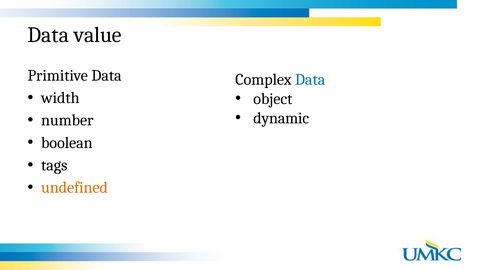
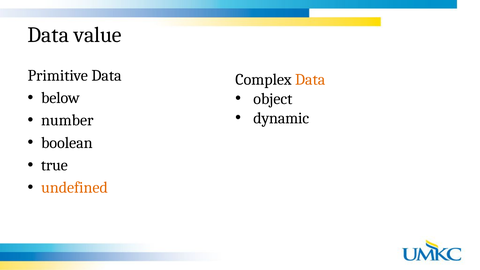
Data at (310, 80) colour: blue -> orange
width: width -> below
tags: tags -> true
